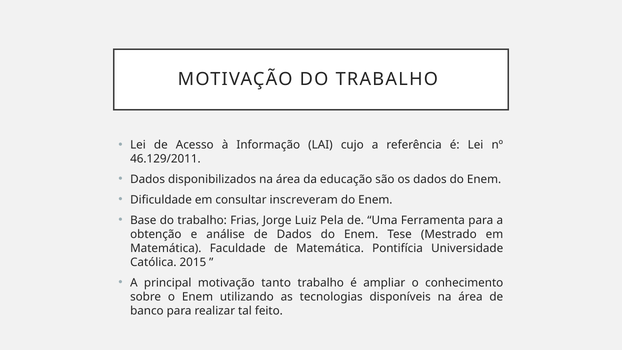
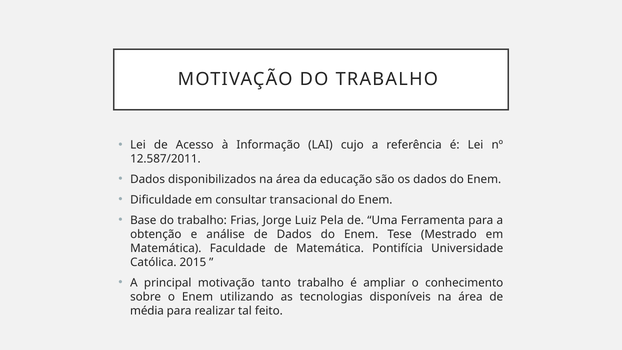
46.129/2011: 46.129/2011 -> 12.587/2011
inscreveram: inscreveram -> transacional
banco: banco -> média
